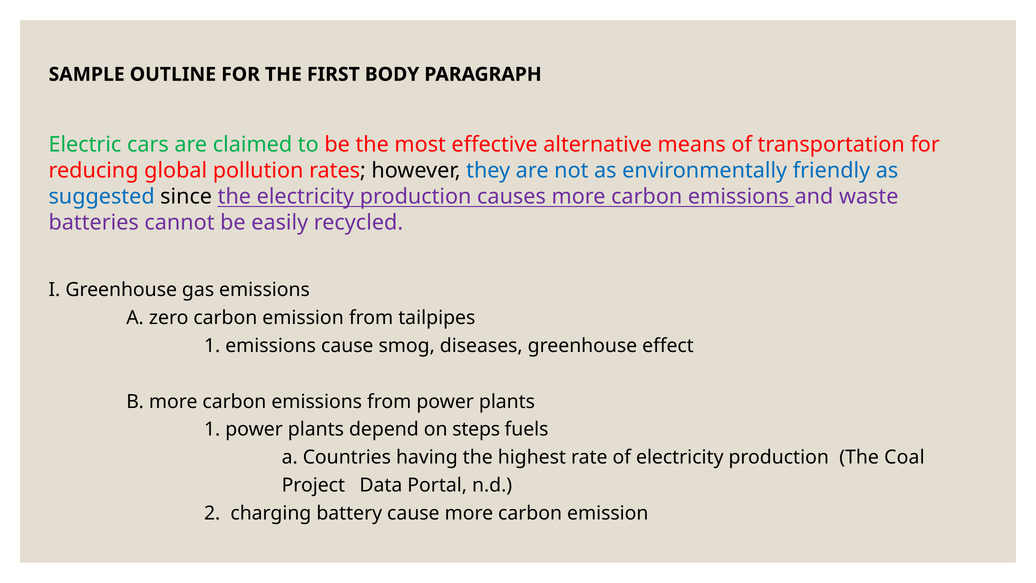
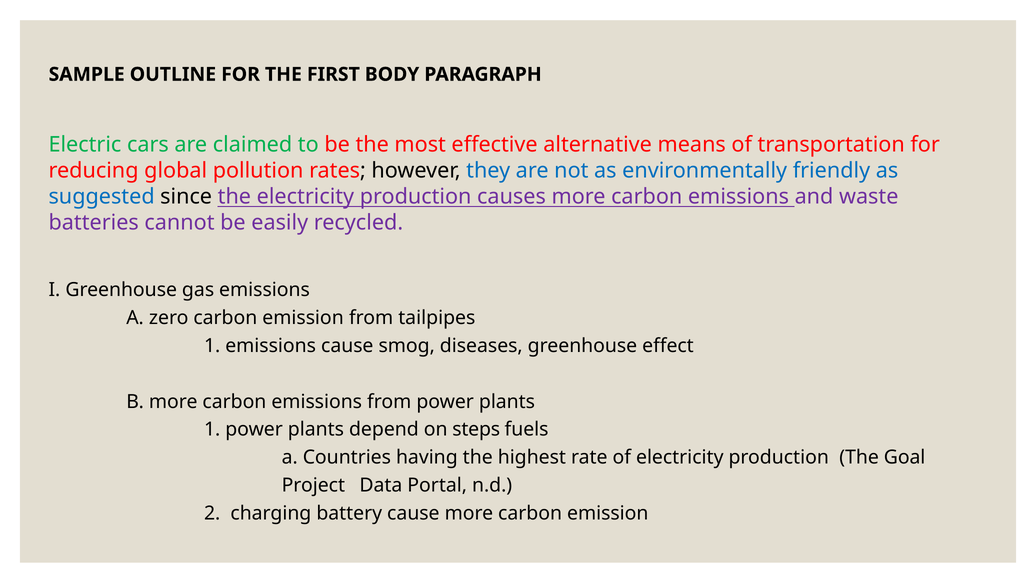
Coal: Coal -> Goal
